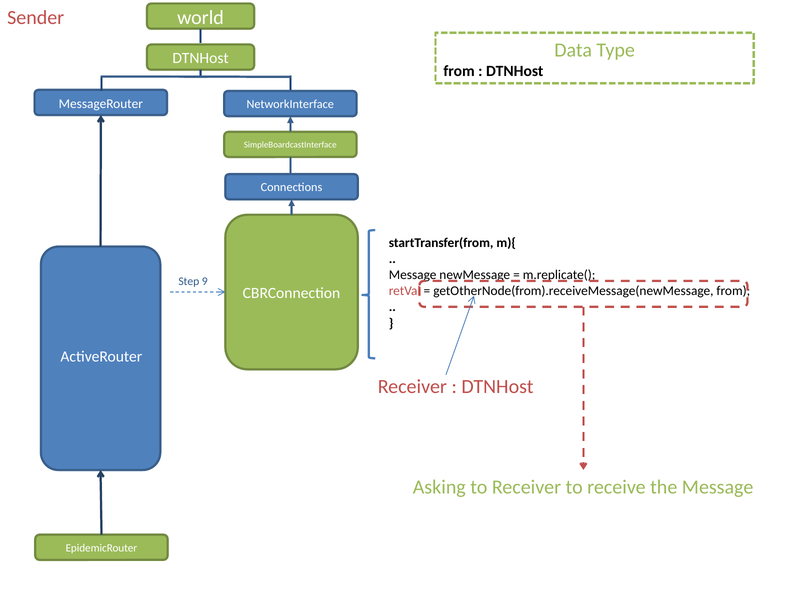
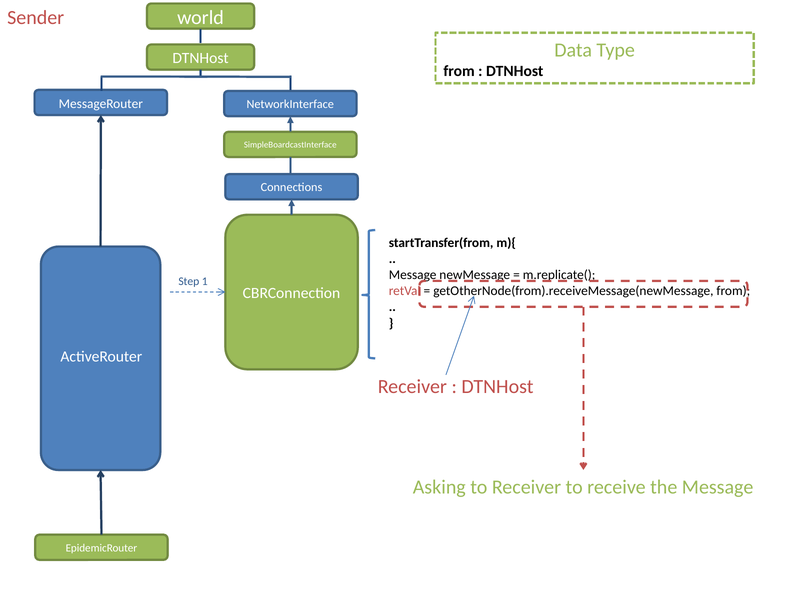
9: 9 -> 1
